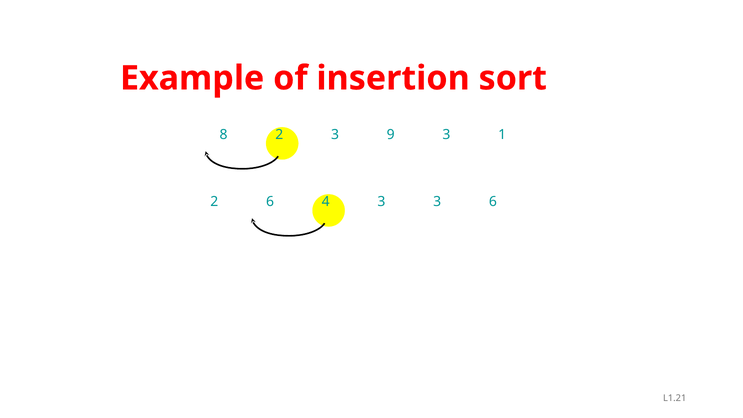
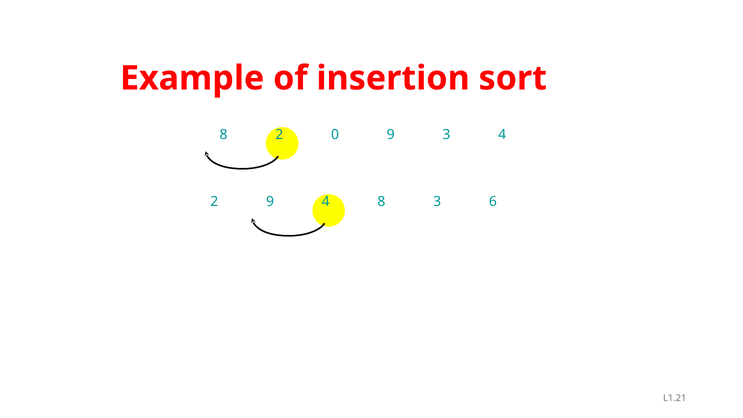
2 3: 3 -> 0
3 1: 1 -> 4
2 6: 6 -> 9
4 3: 3 -> 8
